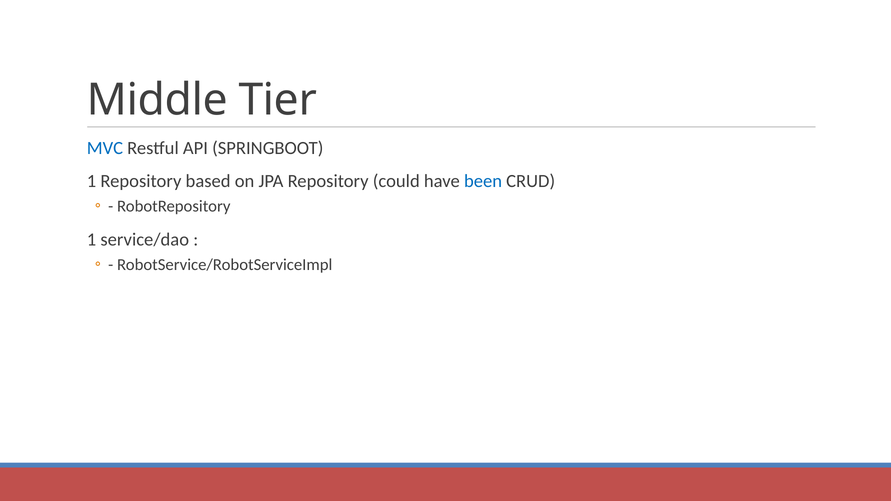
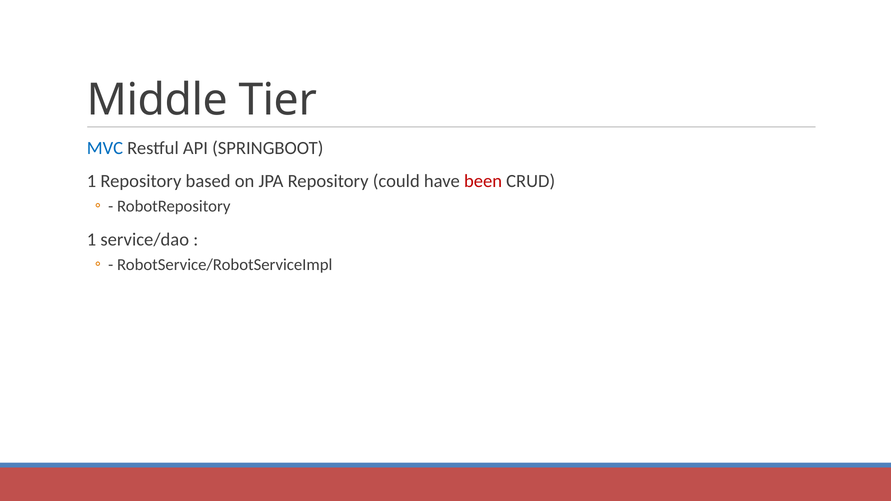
been colour: blue -> red
